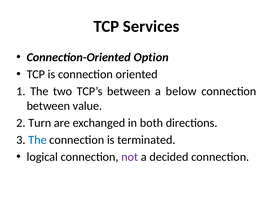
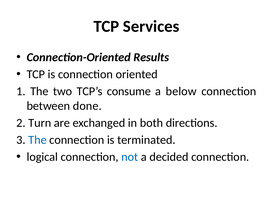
Option: Option -> Results
TCP’s between: between -> consume
value: value -> done
not colour: purple -> blue
